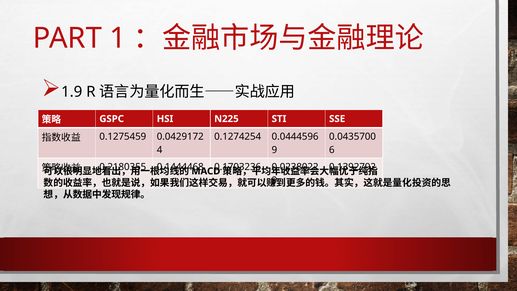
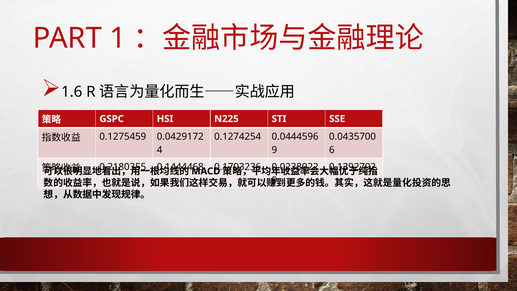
1.9: 1.9 -> 1.6
